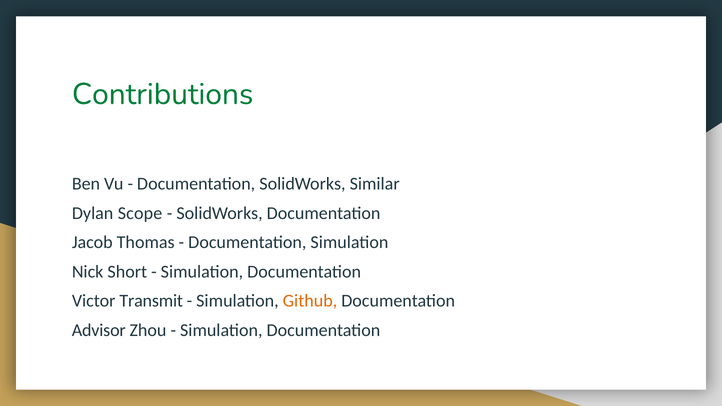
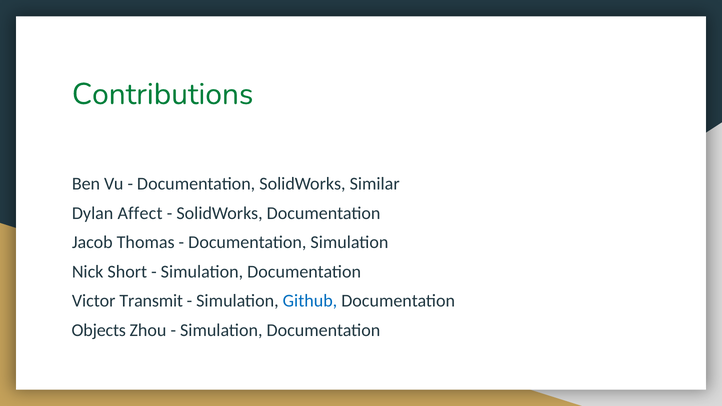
Scope: Scope -> Affect
Github colour: orange -> blue
Advisor: Advisor -> Objects
